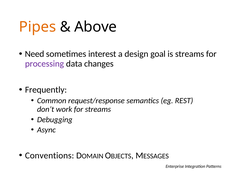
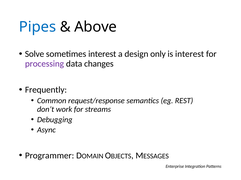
Pipes colour: orange -> blue
Need: Need -> Solve
goal: goal -> only
is streams: streams -> interest
Conventions: Conventions -> Programmer
